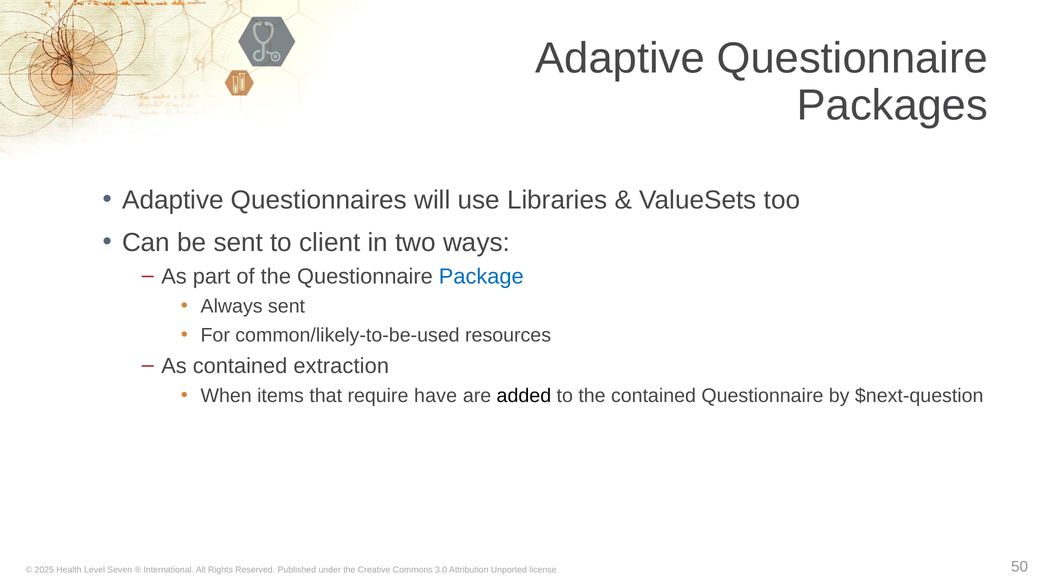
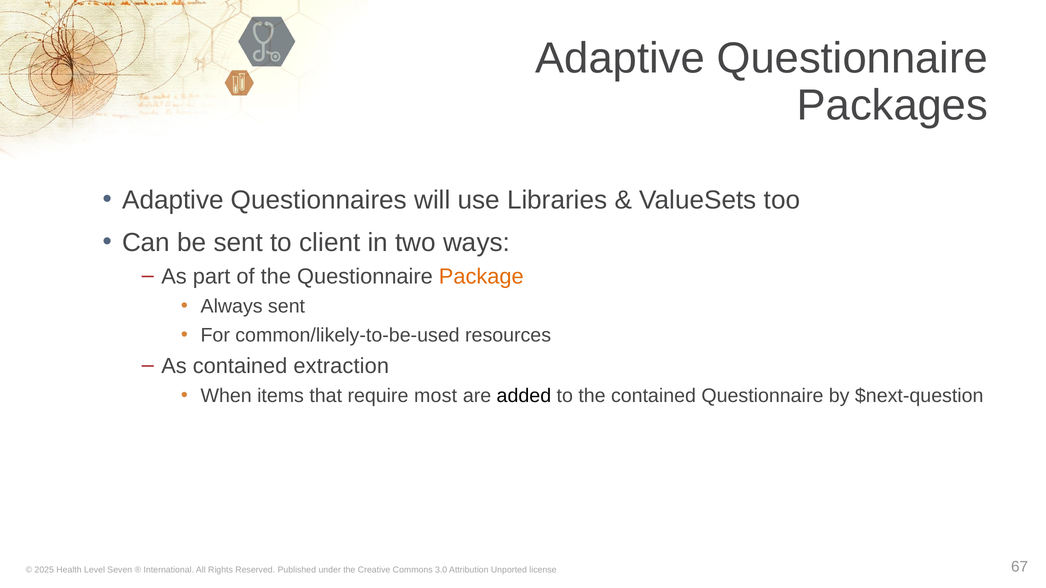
Package colour: blue -> orange
have: have -> most
50: 50 -> 67
